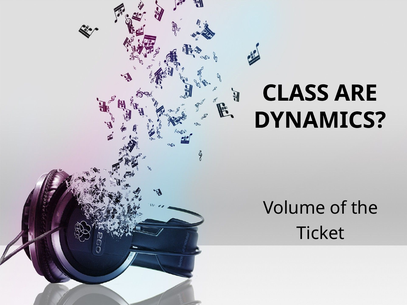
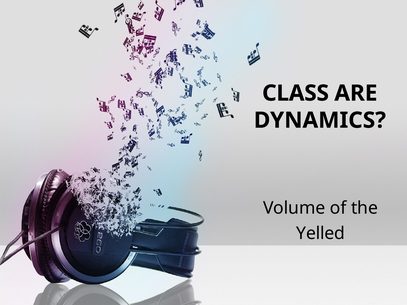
Ticket: Ticket -> Yelled
